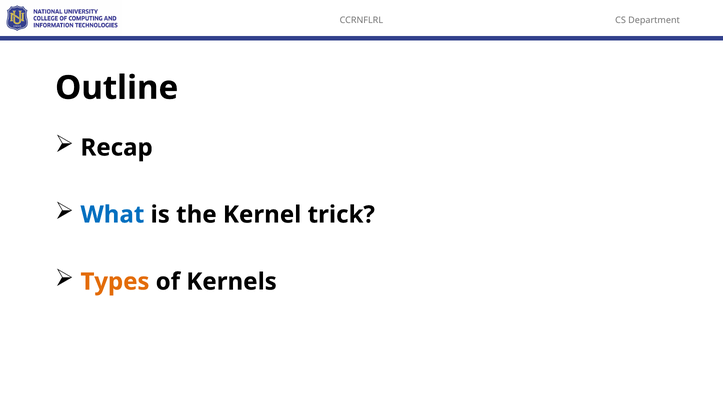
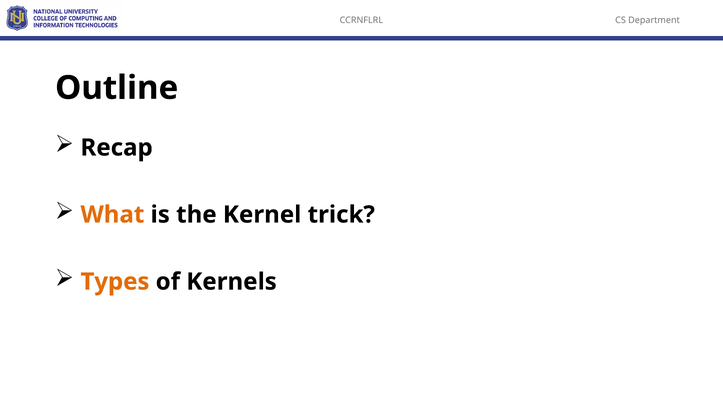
What colour: blue -> orange
